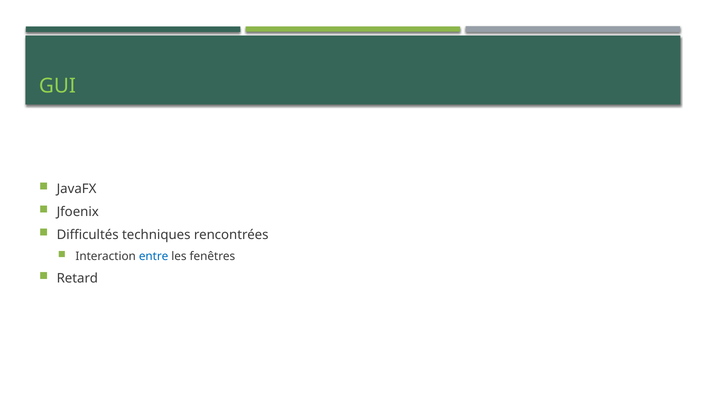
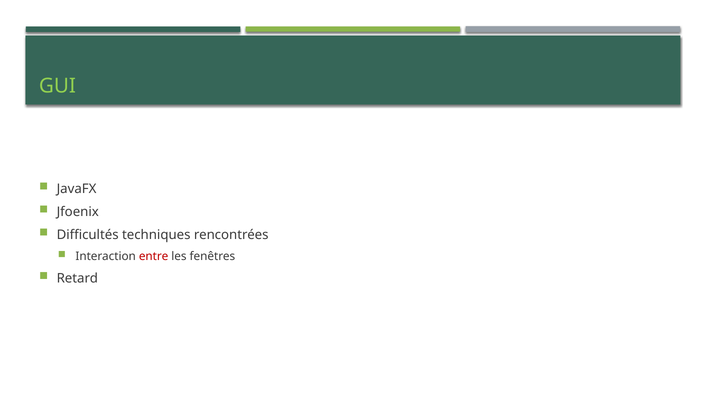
entre colour: blue -> red
